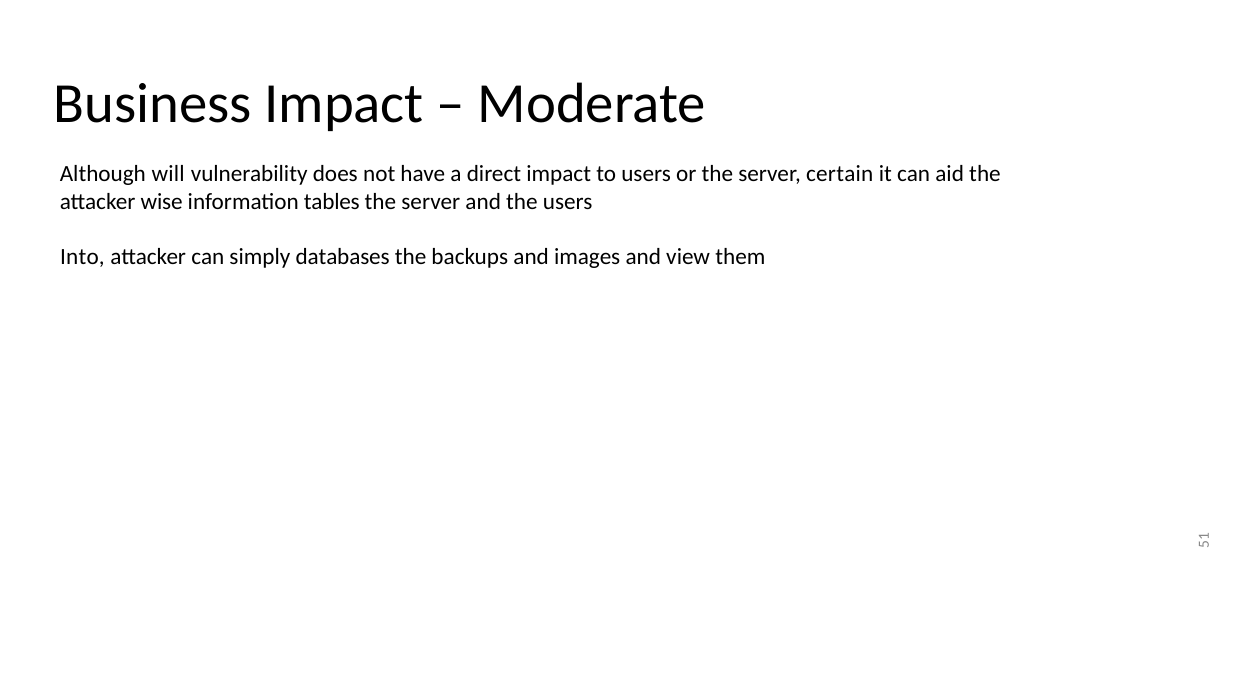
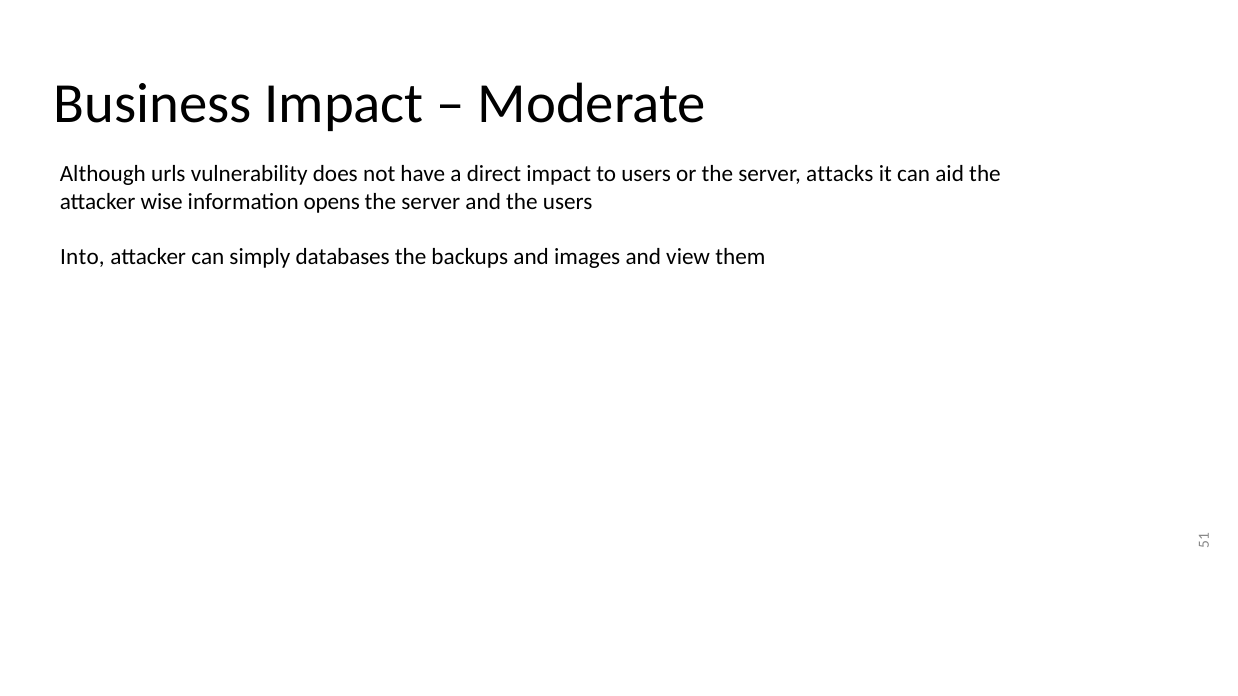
will: will -> urls
certain: certain -> attacks
tables: tables -> opens
